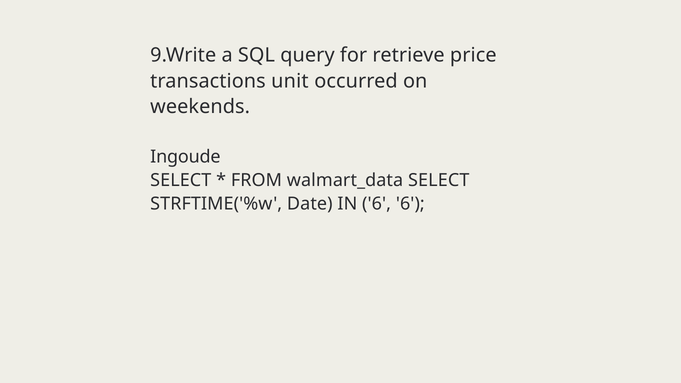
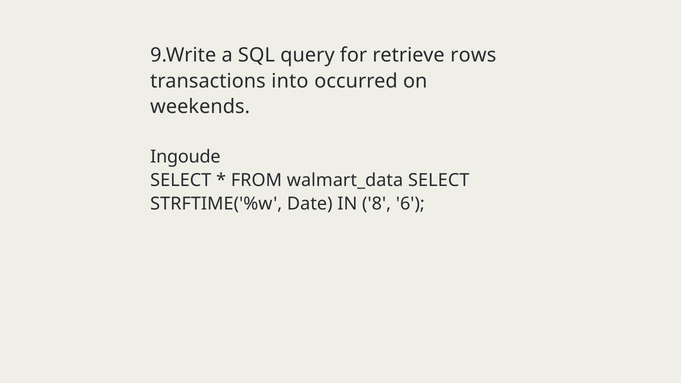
price: price -> rows
unit: unit -> into
IN 6: 6 -> 8
